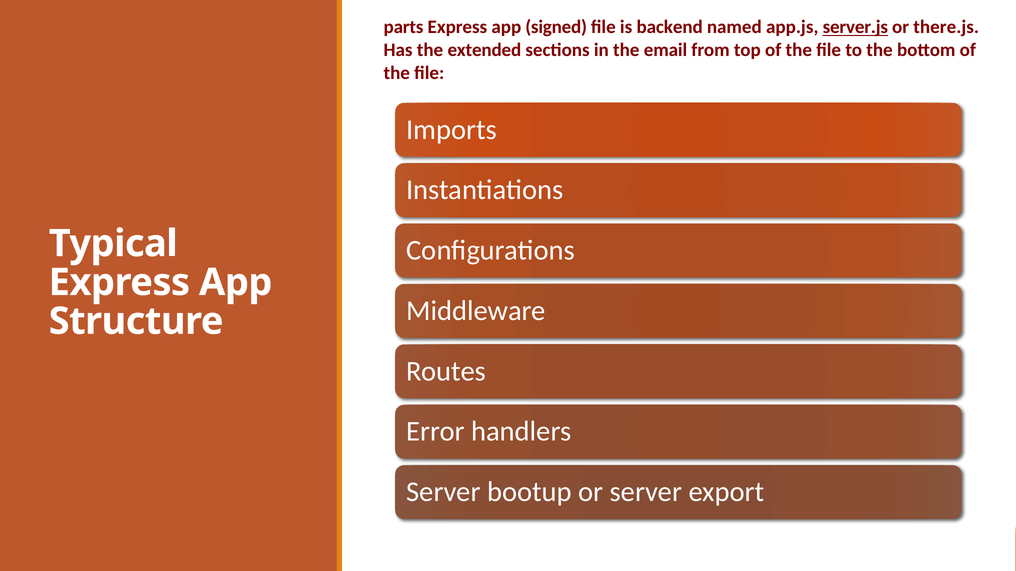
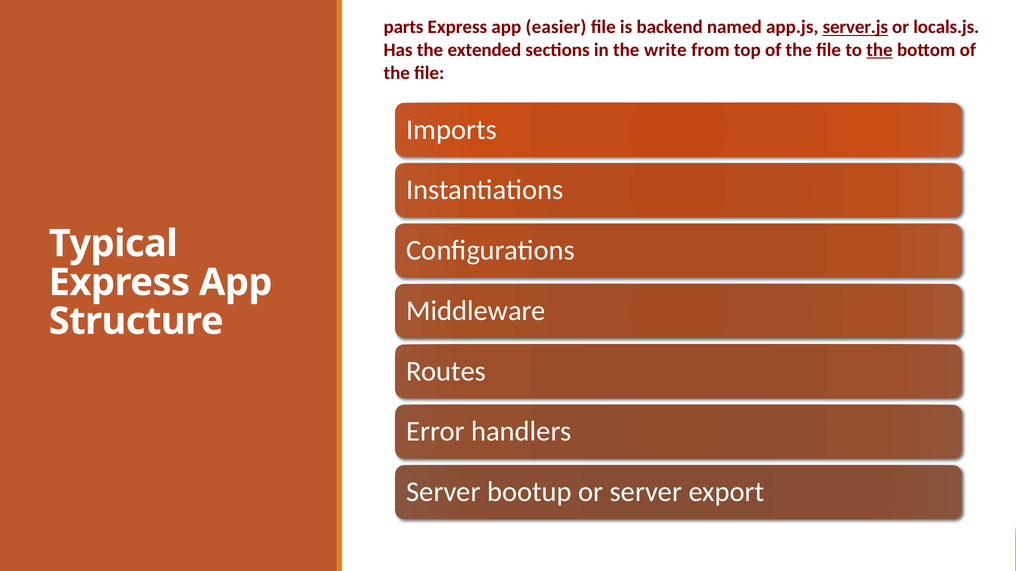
signed: signed -> easier
there.js: there.js -> locals.js
email: email -> write
the at (880, 50) underline: none -> present
